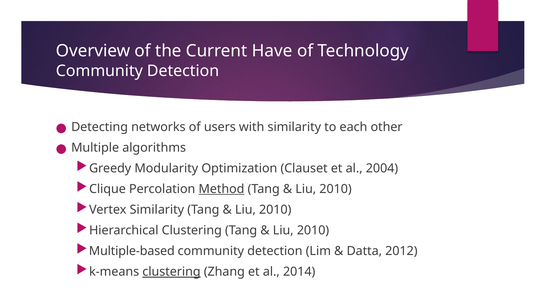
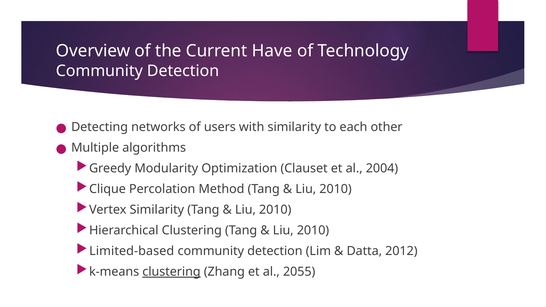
Method underline: present -> none
Multiple-based: Multiple-based -> Limited-based
2014: 2014 -> 2055
